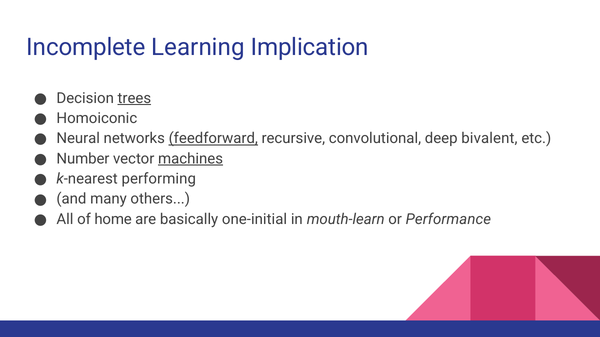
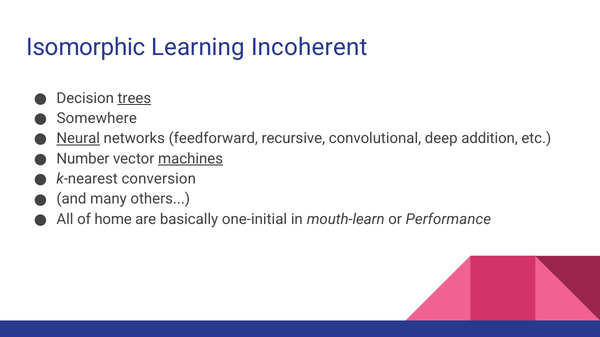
Incomplete: Incomplete -> Isomorphic
Implication: Implication -> Incoherent
Homoiconic: Homoiconic -> Somewhere
Neural underline: none -> present
feedforward underline: present -> none
bivalent: bivalent -> addition
performing: performing -> conversion
